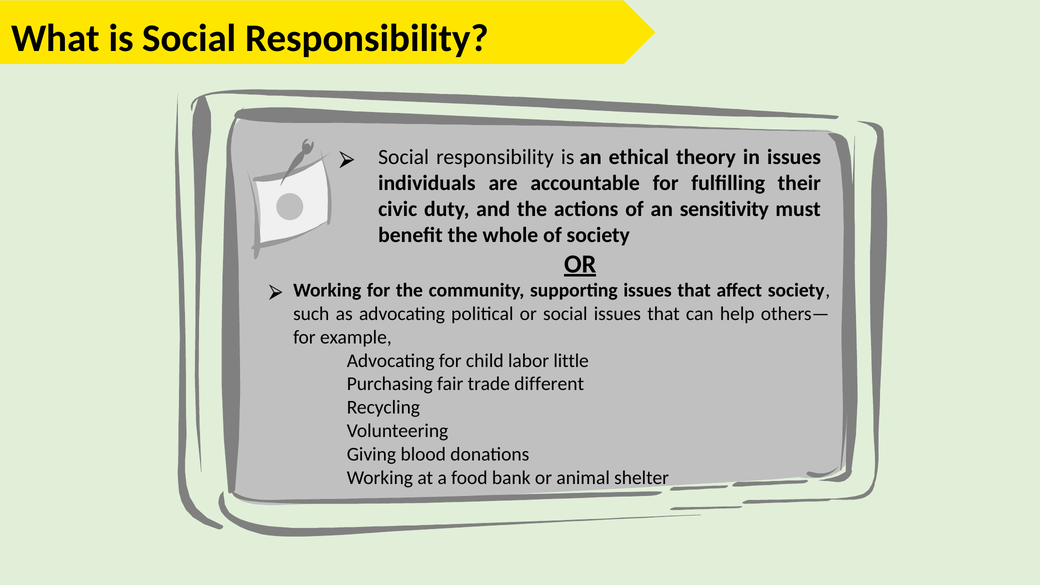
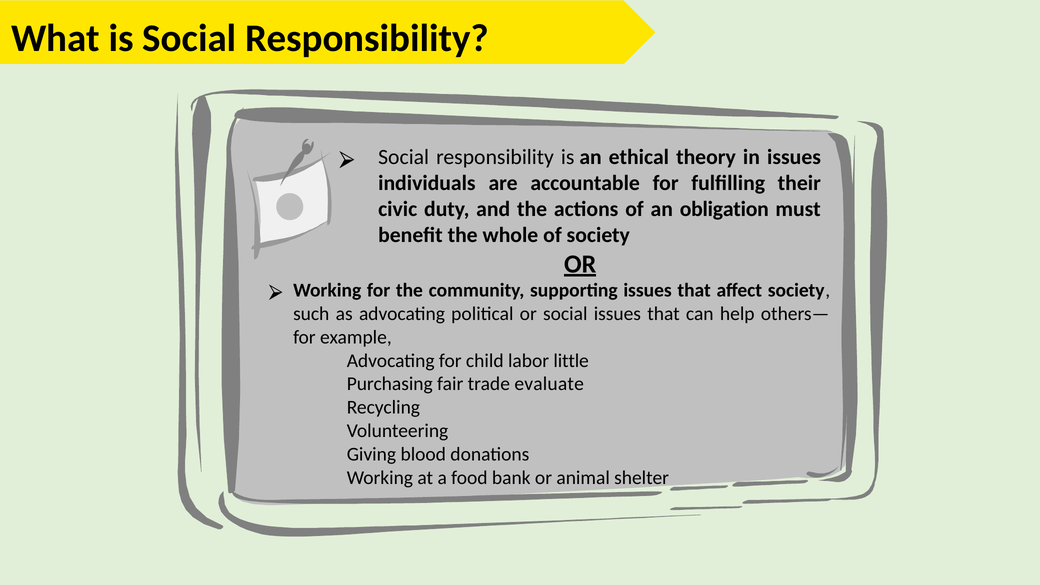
sensitivity: sensitivity -> obligation
different: different -> evaluate
